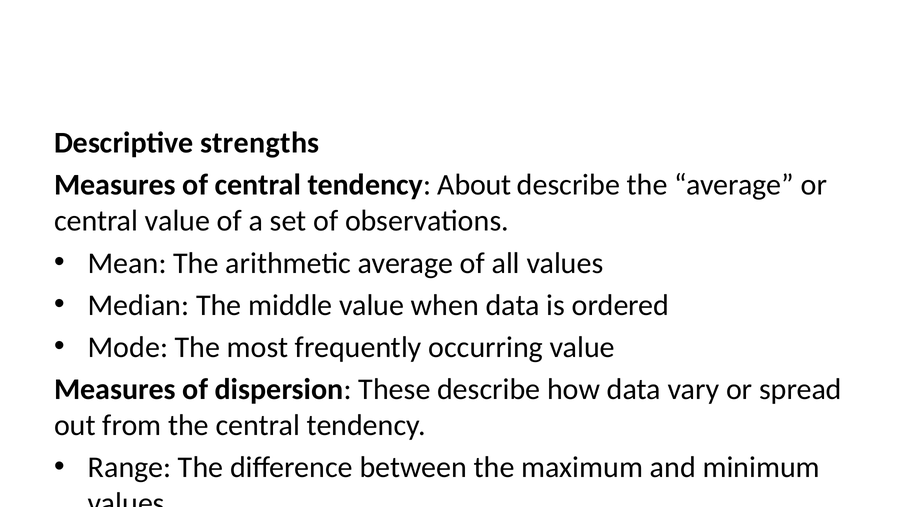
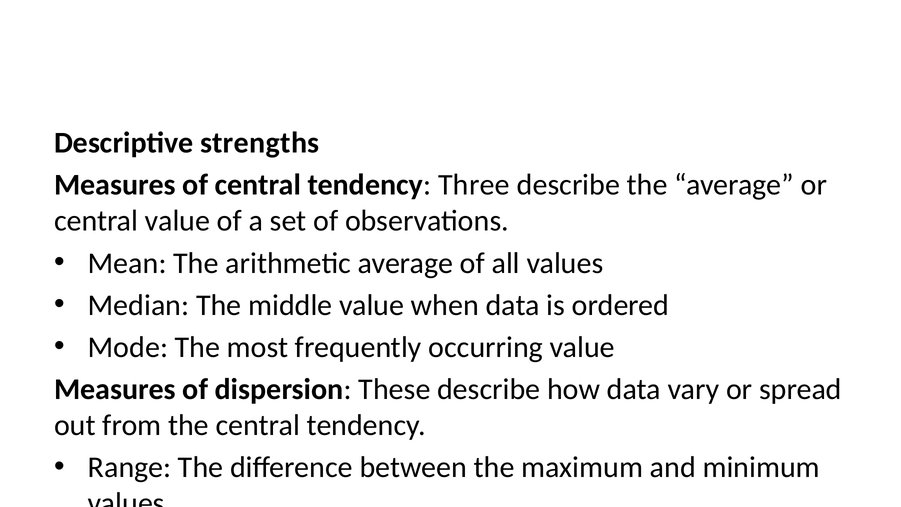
About: About -> Three
